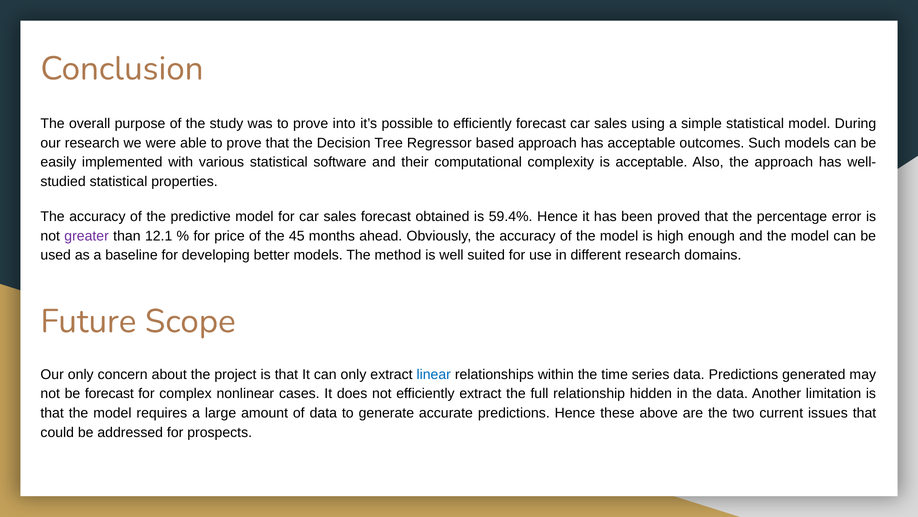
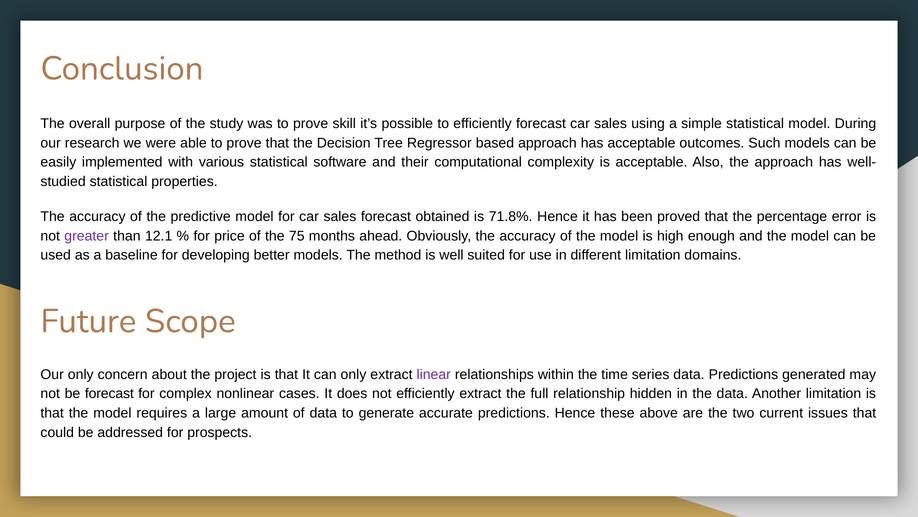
into: into -> skill
59.4%: 59.4% -> 71.8%
45: 45 -> 75
different research: research -> limitation
linear colour: blue -> purple
